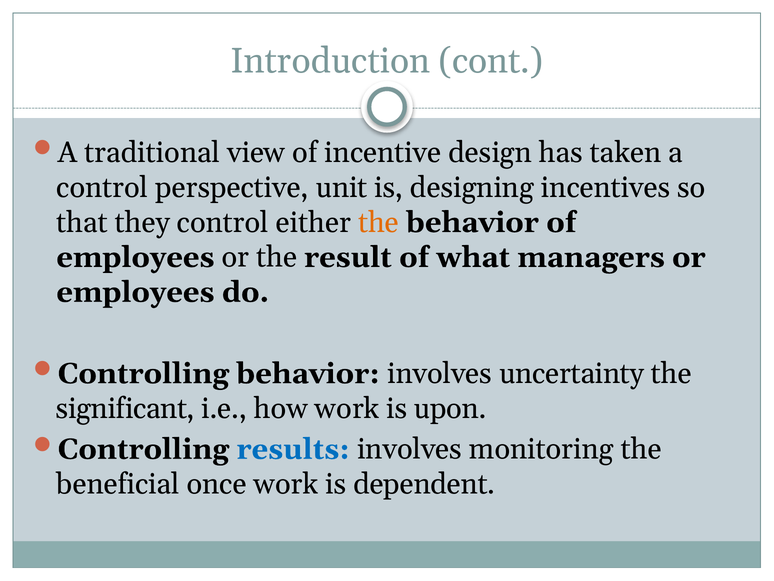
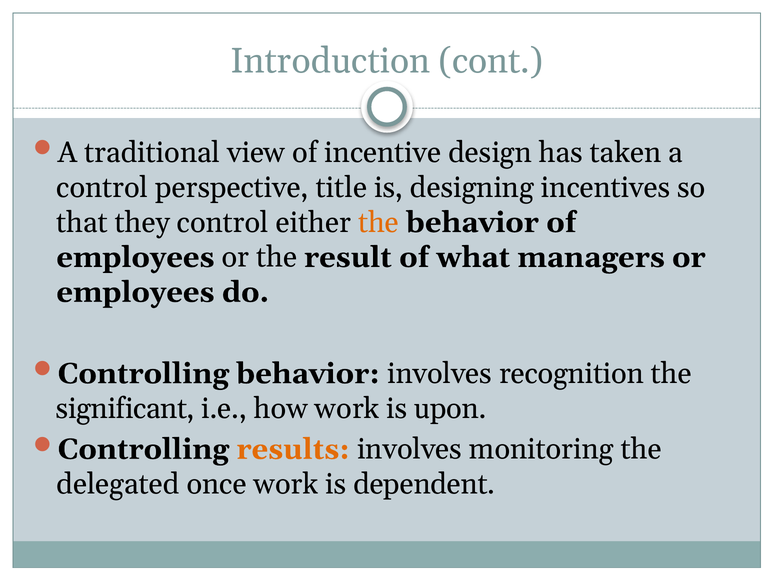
unit: unit -> title
uncertainty: uncertainty -> recognition
results colour: blue -> orange
beneficial: beneficial -> delegated
